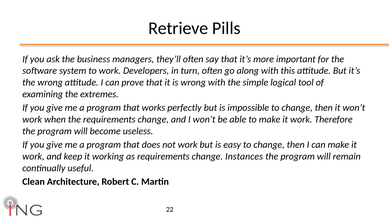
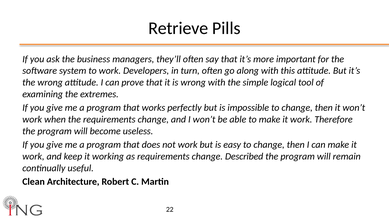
Instances: Instances -> Described
